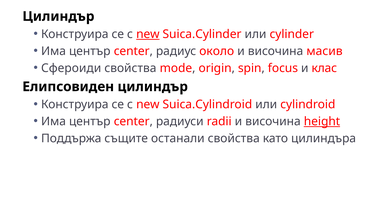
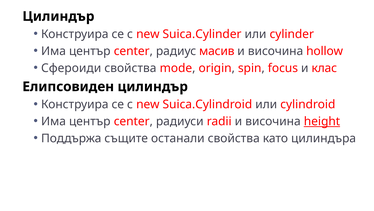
new at (148, 34) underline: present -> none
около: около -> масив
масив: масив -> hollow
